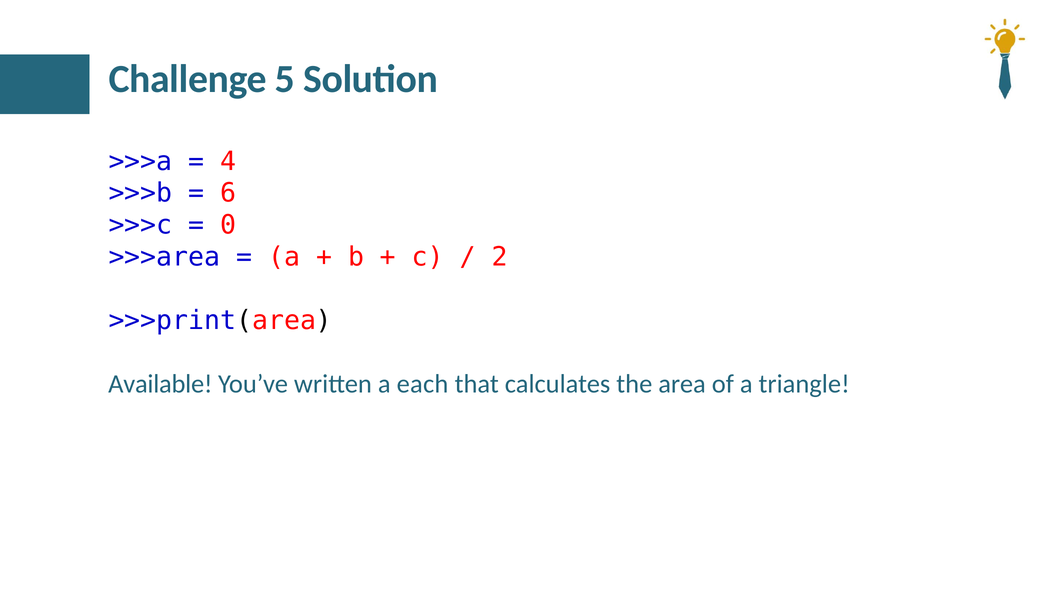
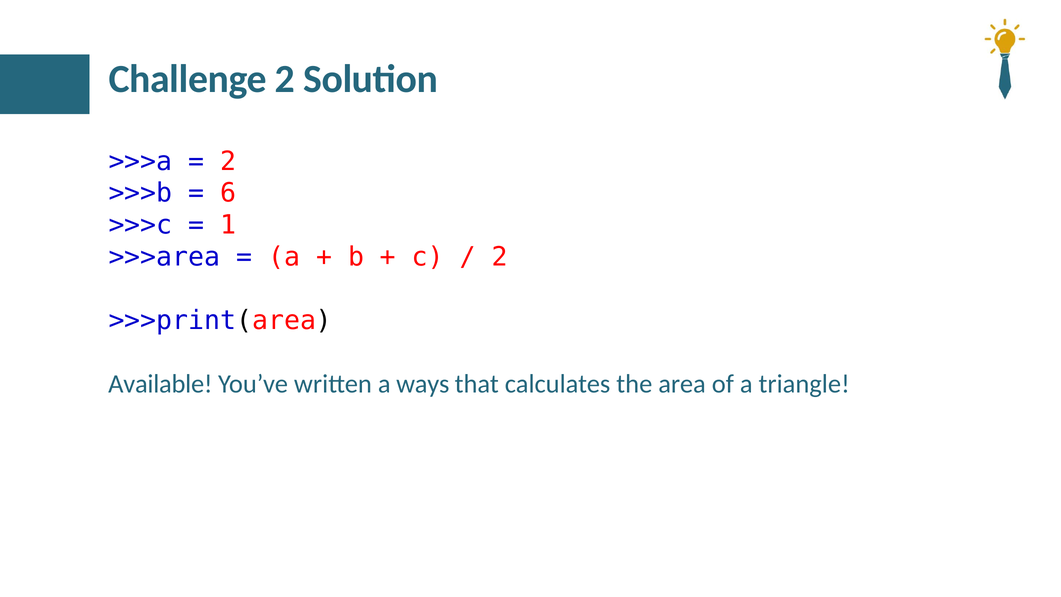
Challenge 5: 5 -> 2
4 at (228, 161): 4 -> 2
0: 0 -> 1
each: each -> ways
